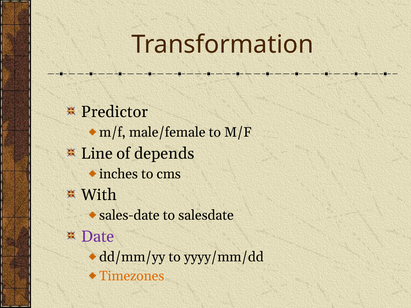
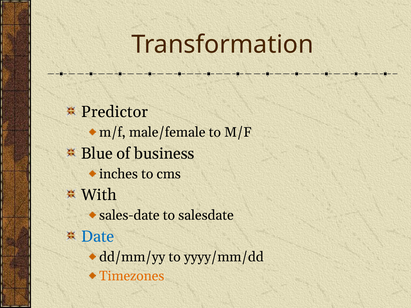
Line: Line -> Blue
depends: depends -> business
Date colour: purple -> blue
